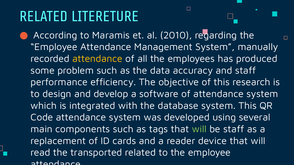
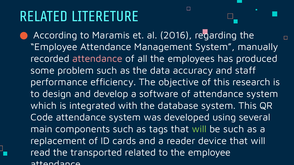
2010: 2010 -> 2016
attendance at (97, 59) colour: yellow -> pink
be staff: staff -> such
